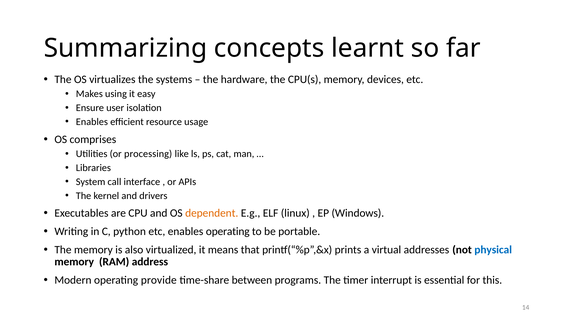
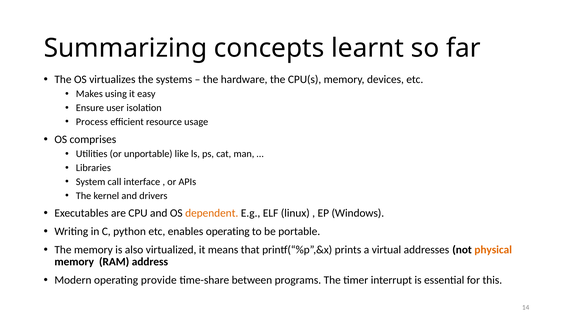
Enables at (92, 122): Enables -> Process
processing: processing -> unportable
physical colour: blue -> orange
